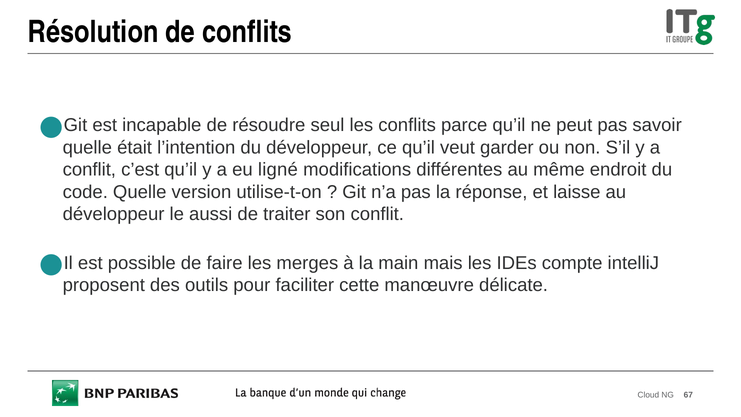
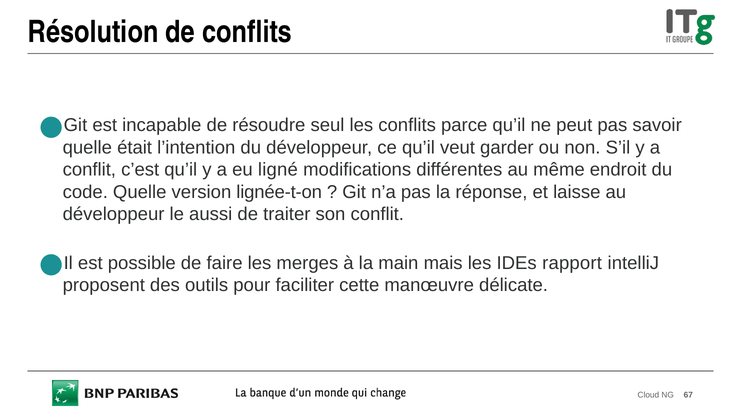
utilise-t-on: utilise-t-on -> lignée-t-on
compte: compte -> rapport
